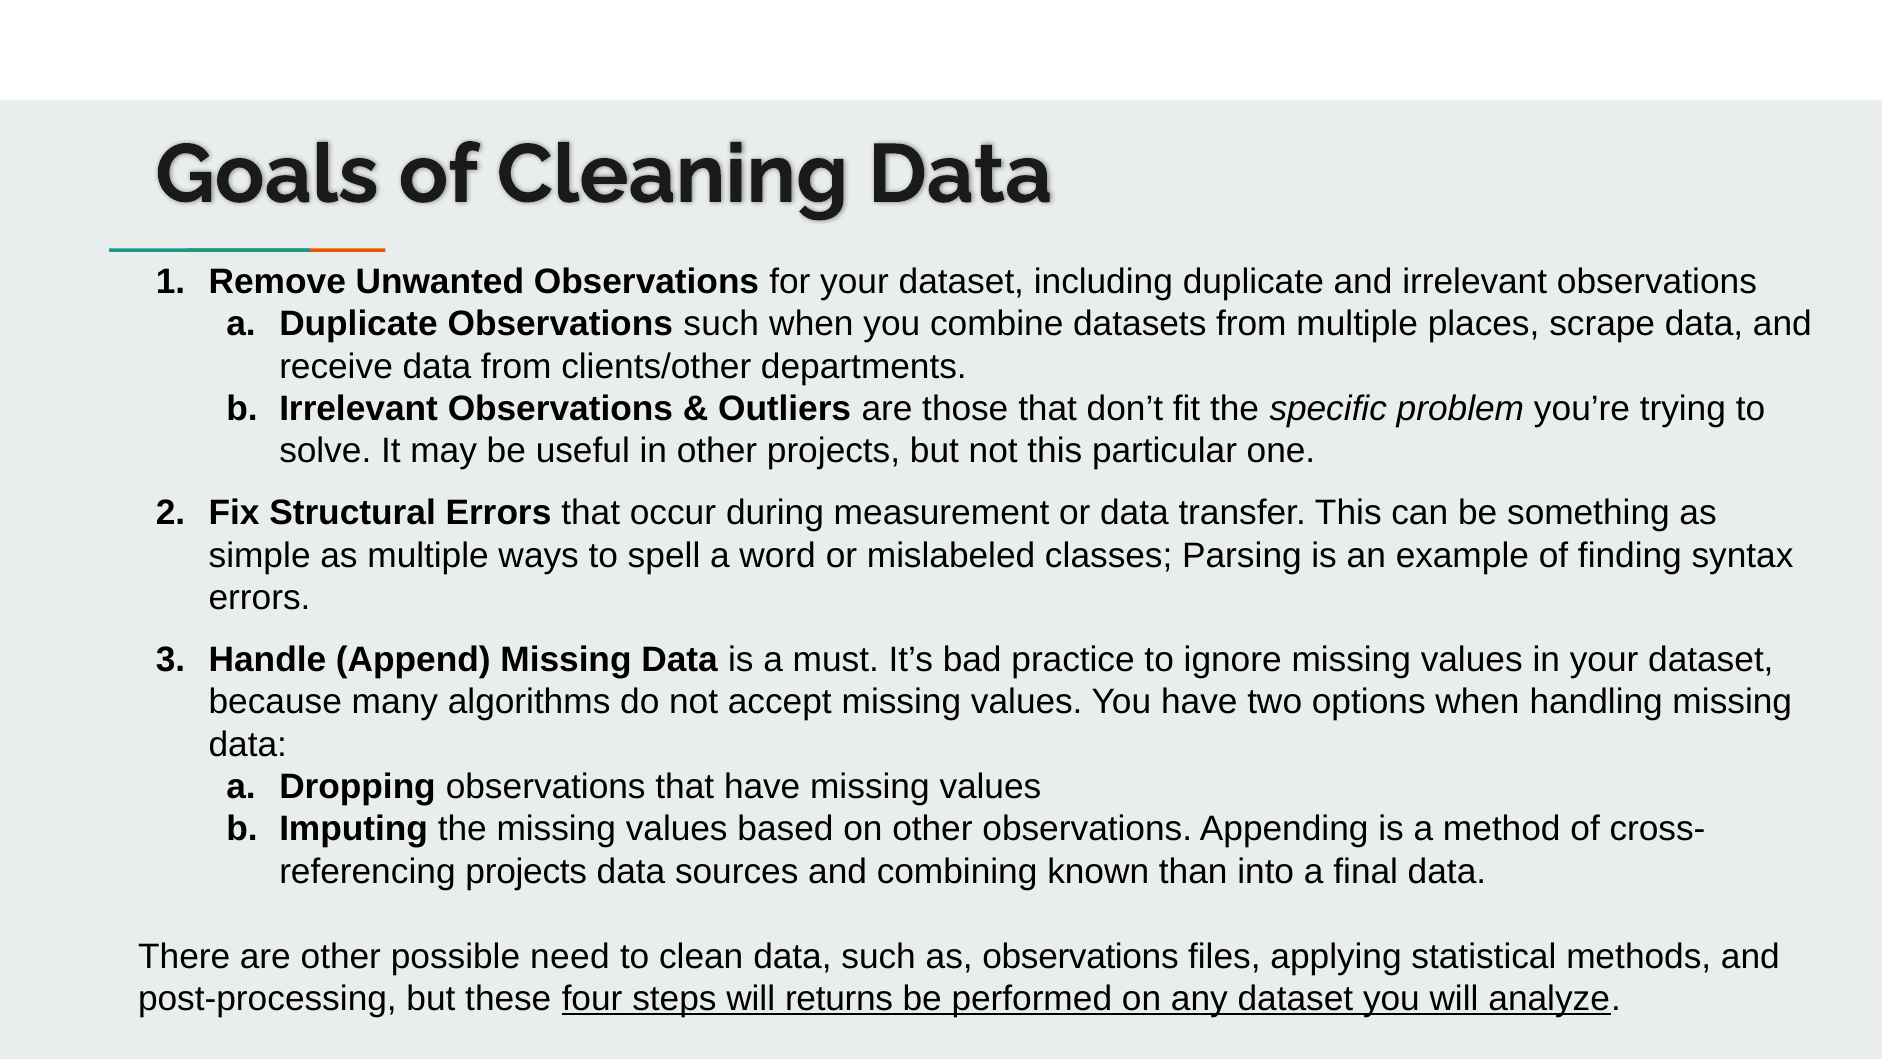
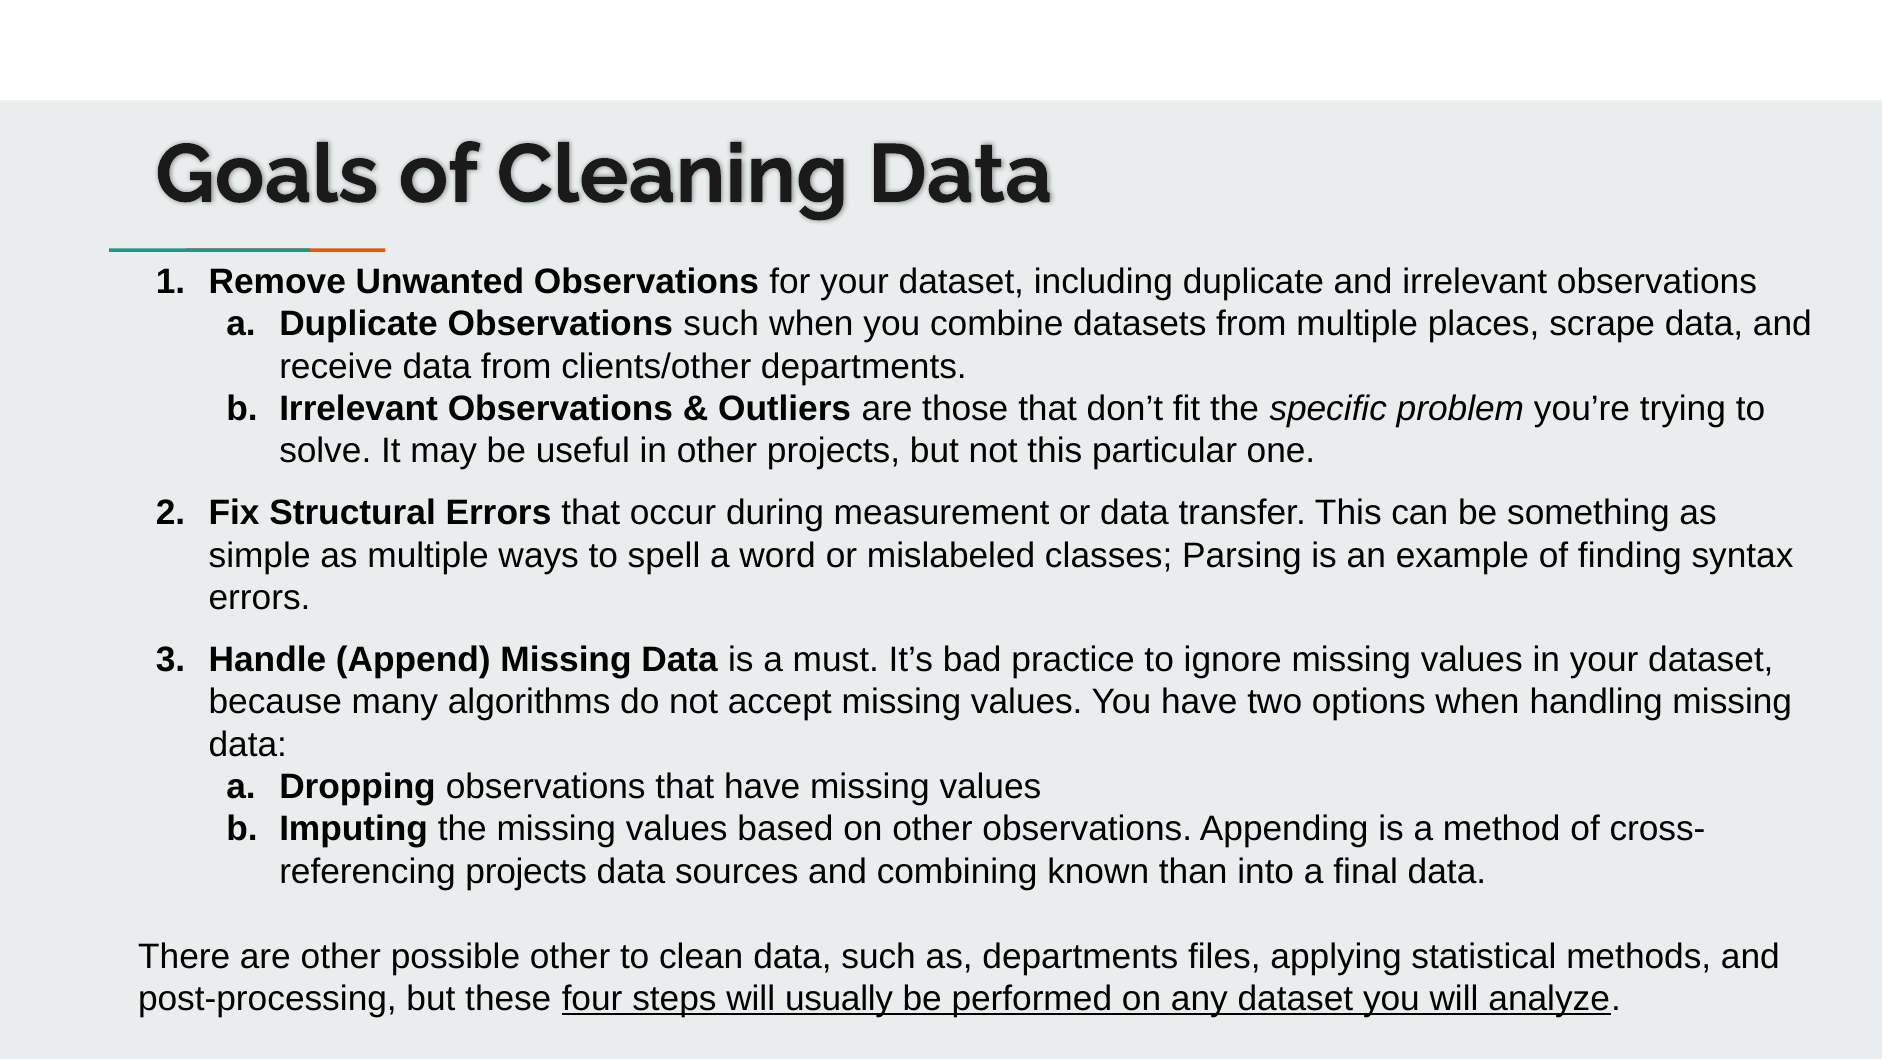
possible need: need -> other
as observations: observations -> departments
returns: returns -> usually
